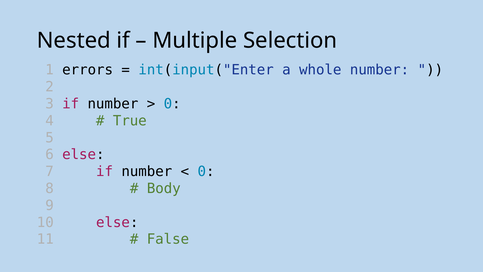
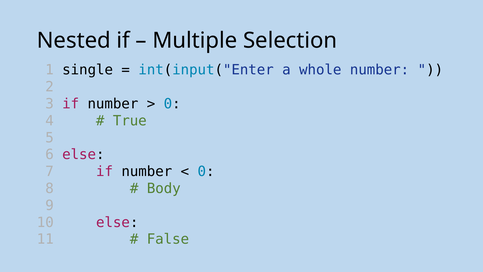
errors: errors -> single
